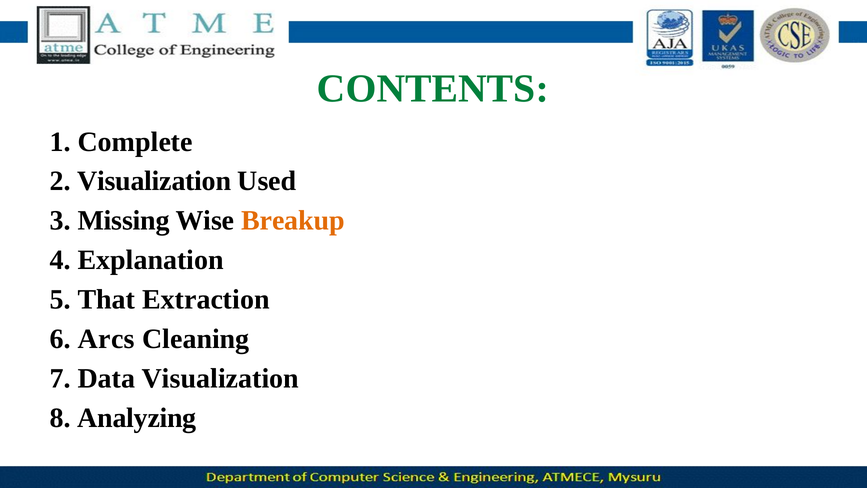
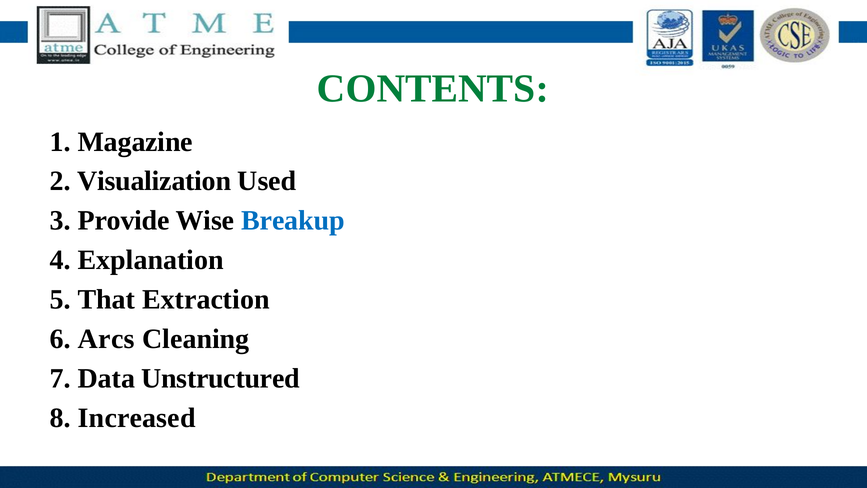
Complete: Complete -> Magazine
Missing: Missing -> Provide
Breakup colour: orange -> blue
Data Visualization: Visualization -> Unstructured
Analyzing: Analyzing -> Increased
